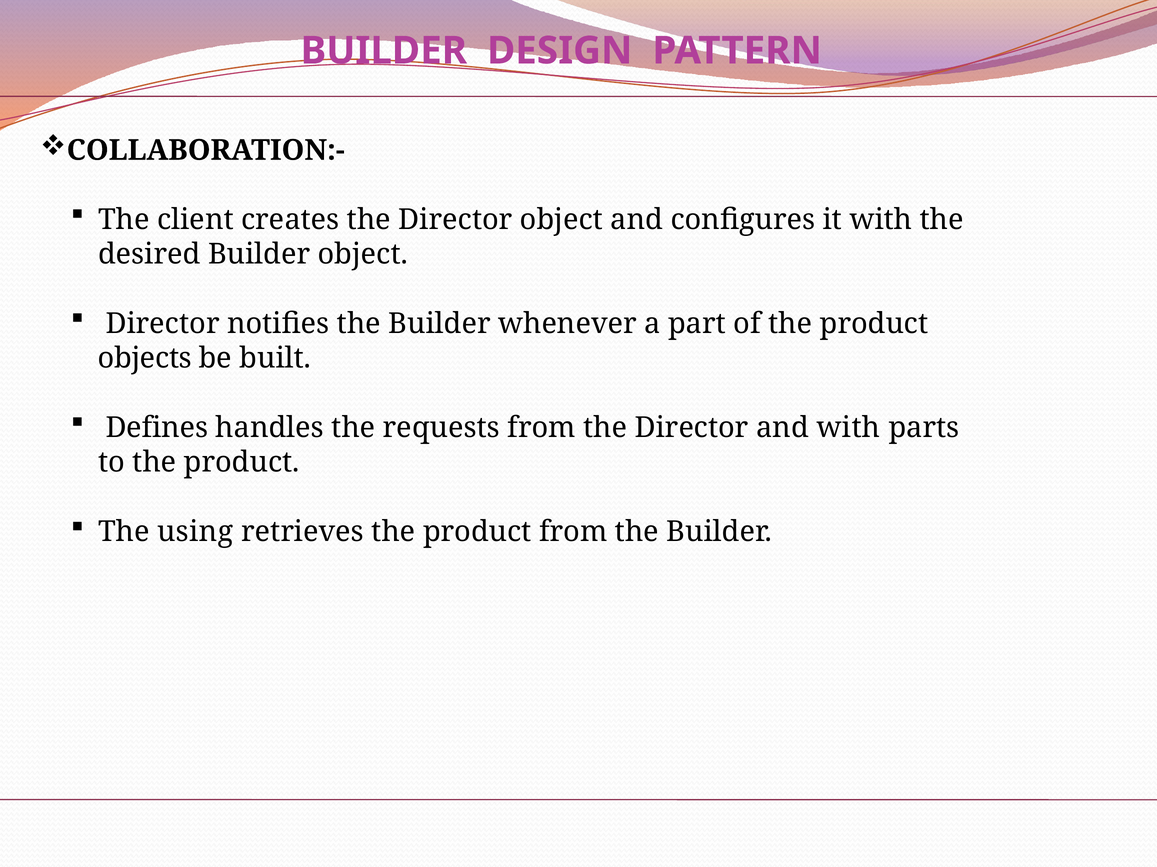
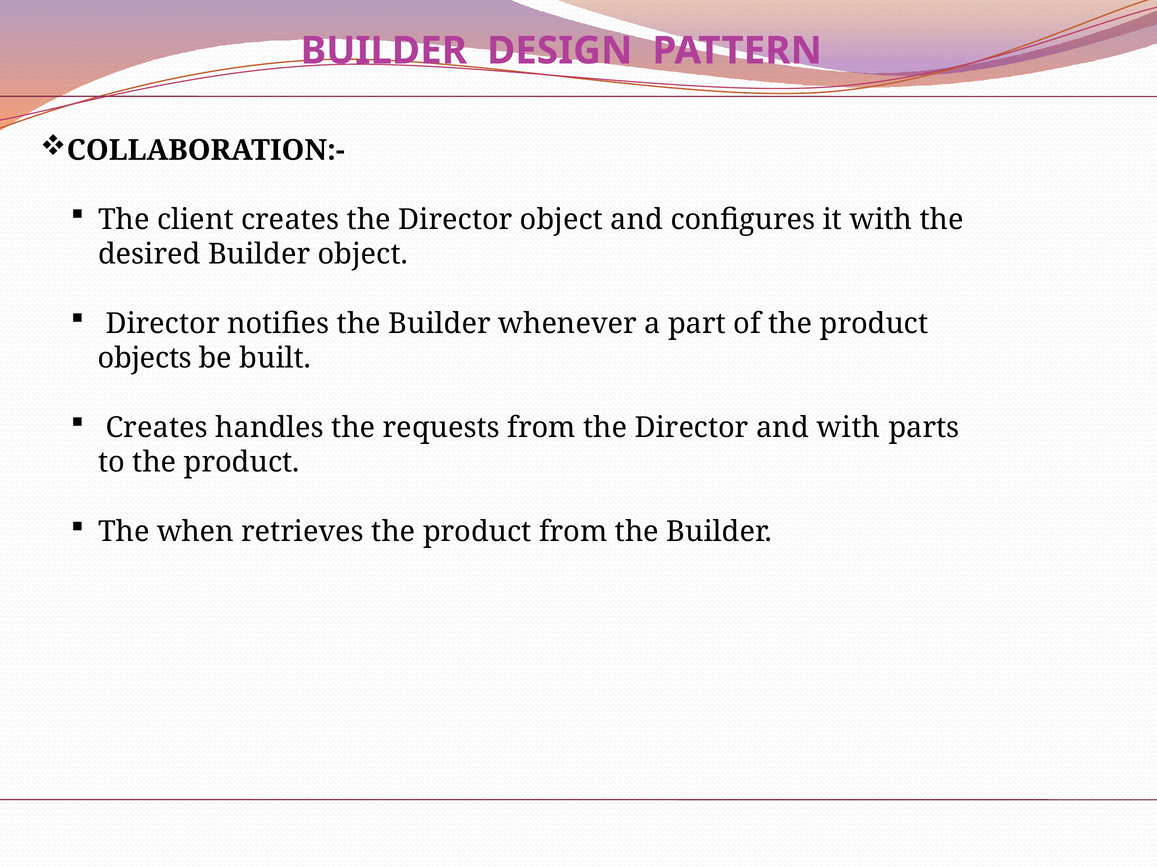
Defines at (157, 428): Defines -> Creates
using: using -> when
